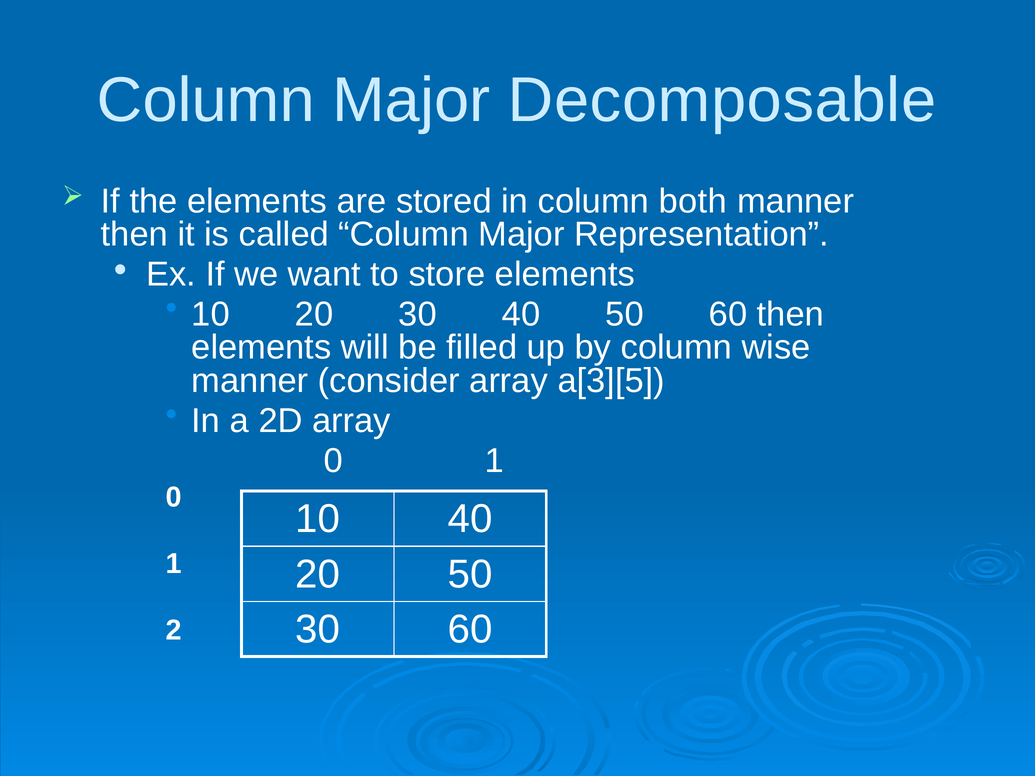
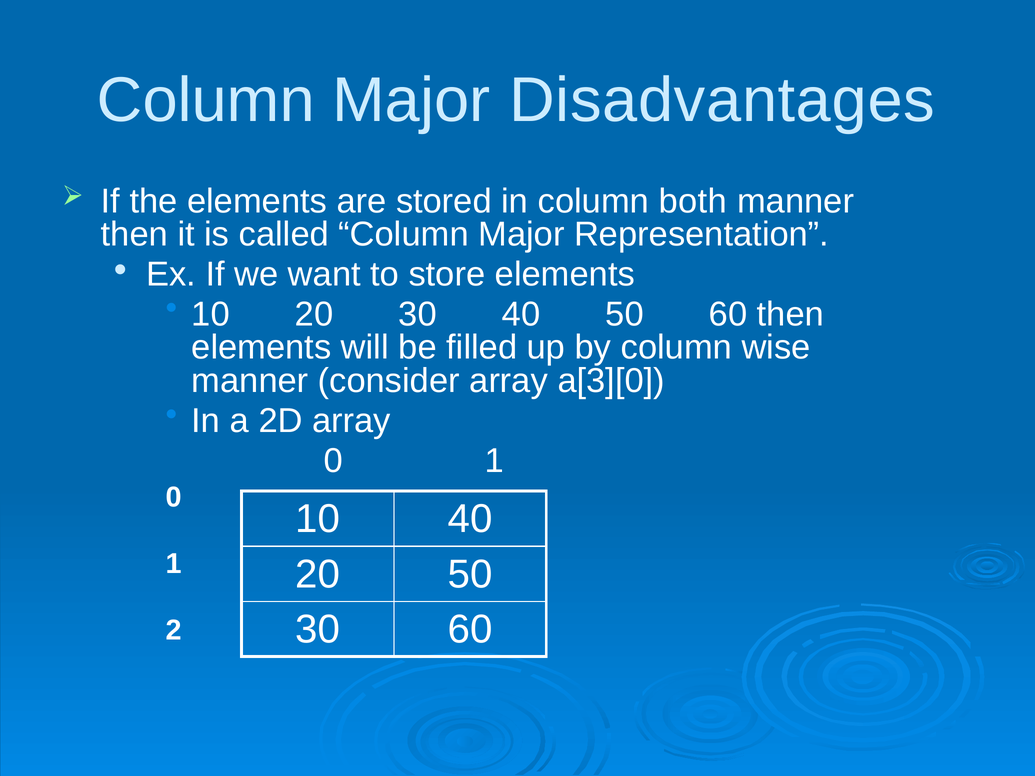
Decomposable: Decomposable -> Disadvantages
a[3][5: a[3][5 -> a[3][0
